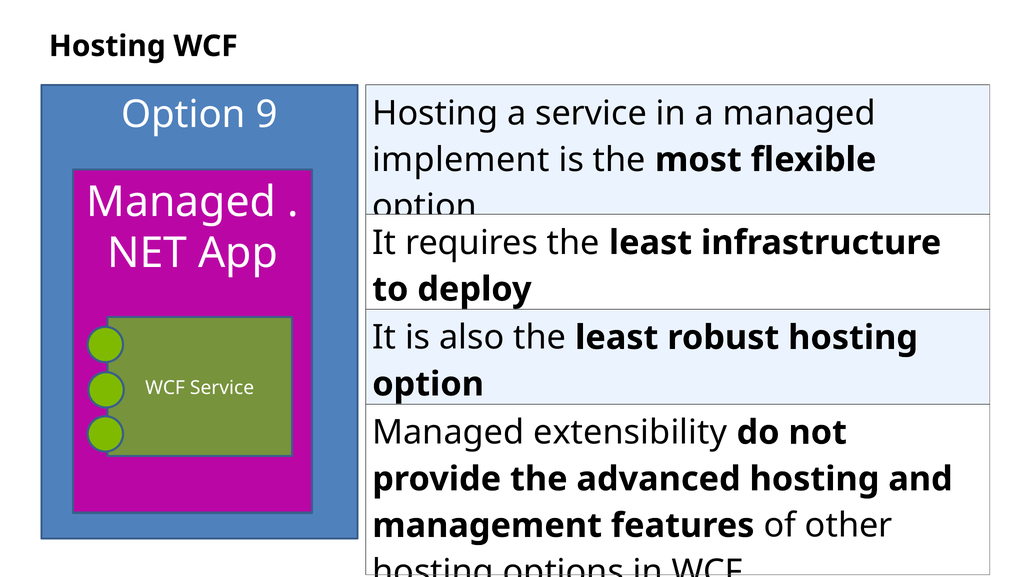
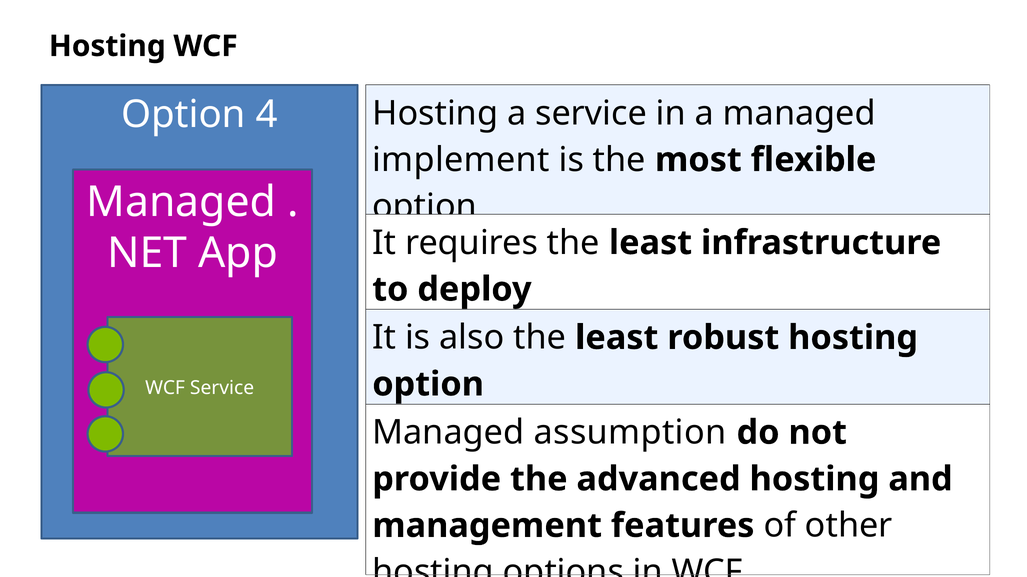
9: 9 -> 4
extensibility: extensibility -> assumption
